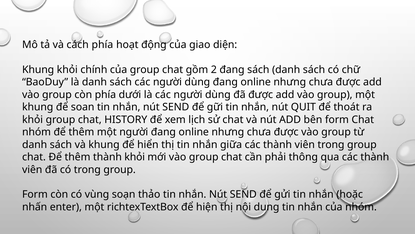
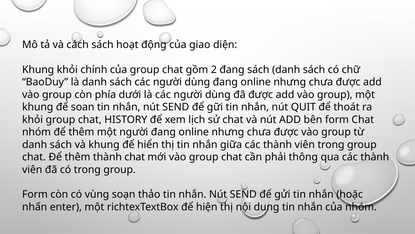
cách phía: phía -> sách
thành khỏi: khỏi -> chat
